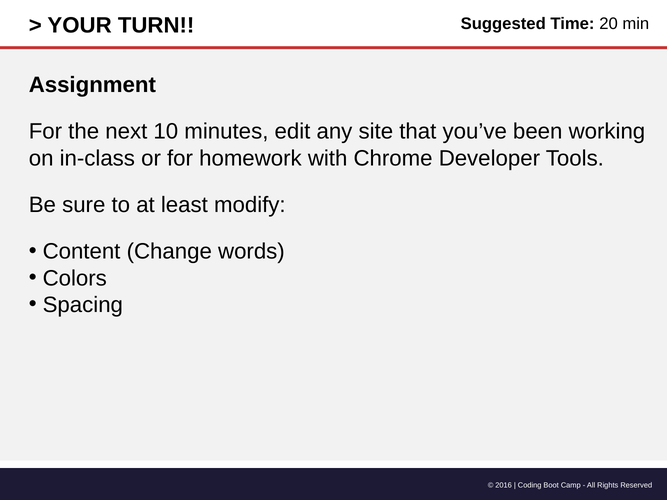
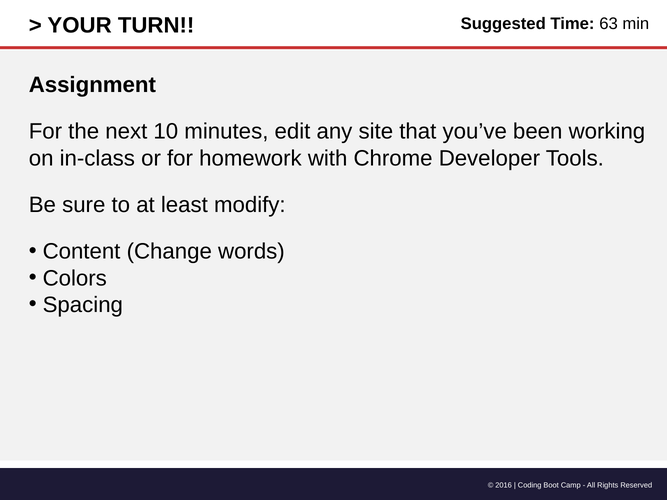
20: 20 -> 63
